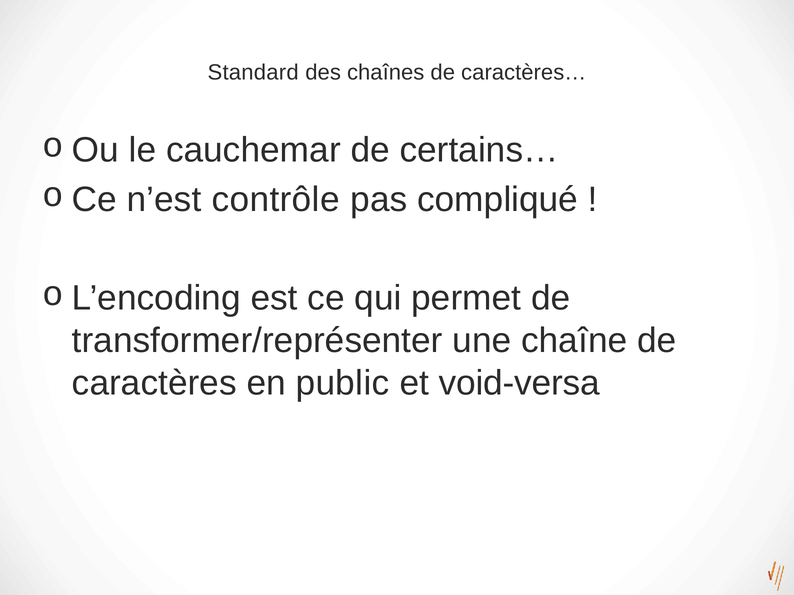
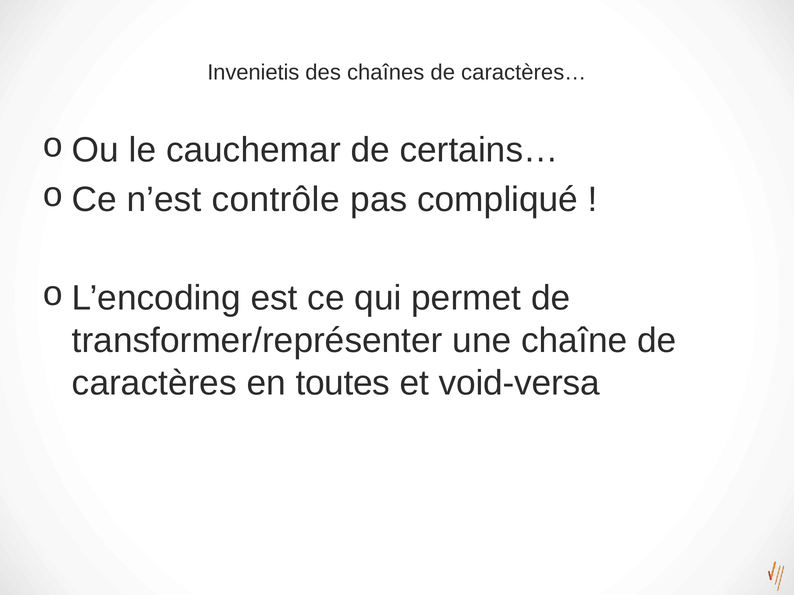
Standard: Standard -> Invenietis
public: public -> toutes
